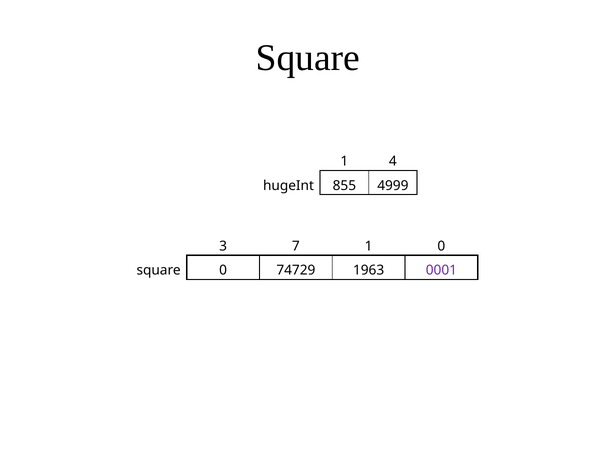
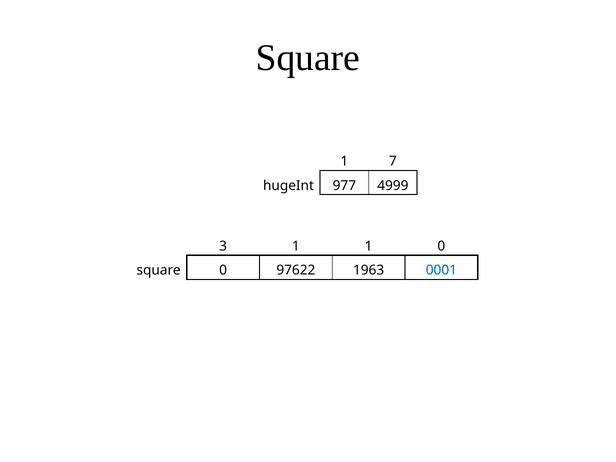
4: 4 -> 7
855: 855 -> 977
3 7: 7 -> 1
74729: 74729 -> 97622
0001 colour: purple -> blue
